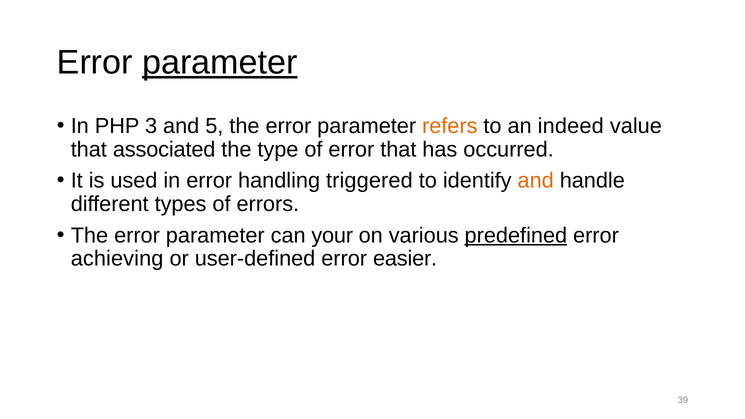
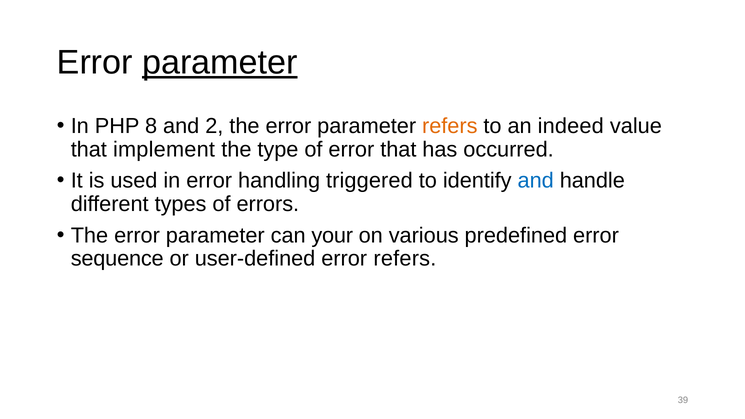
3: 3 -> 8
5: 5 -> 2
associated: associated -> implement
and at (536, 181) colour: orange -> blue
predefined underline: present -> none
achieving: achieving -> sequence
error easier: easier -> refers
